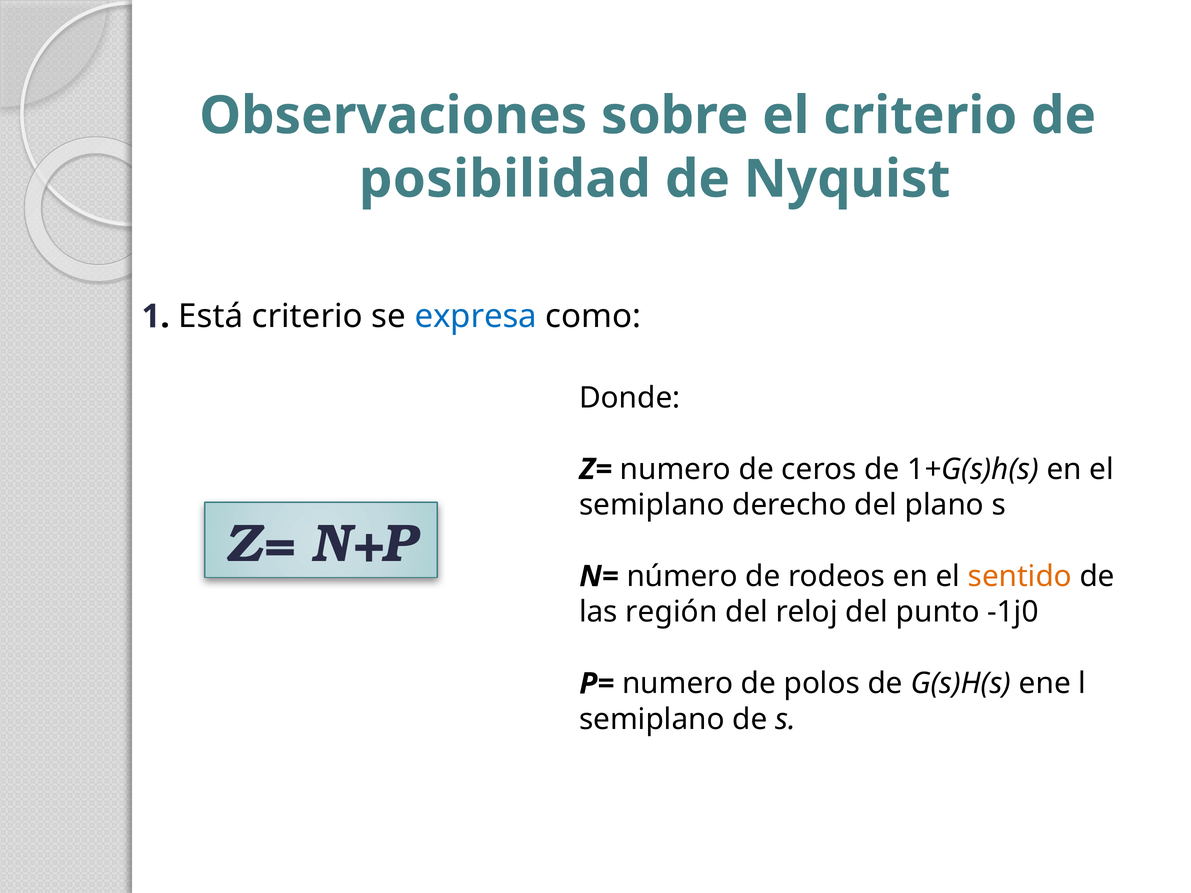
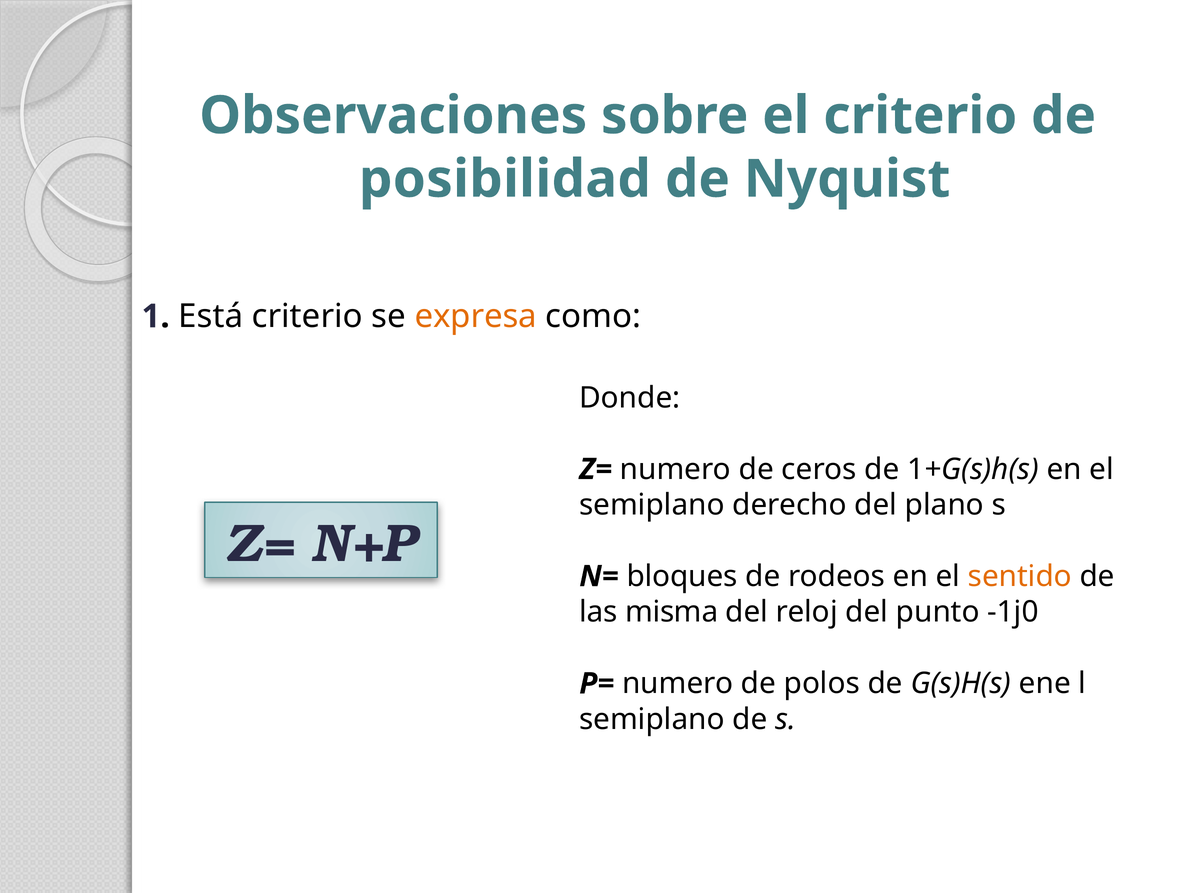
expresa colour: blue -> orange
número: número -> bloques
región: región -> misma
